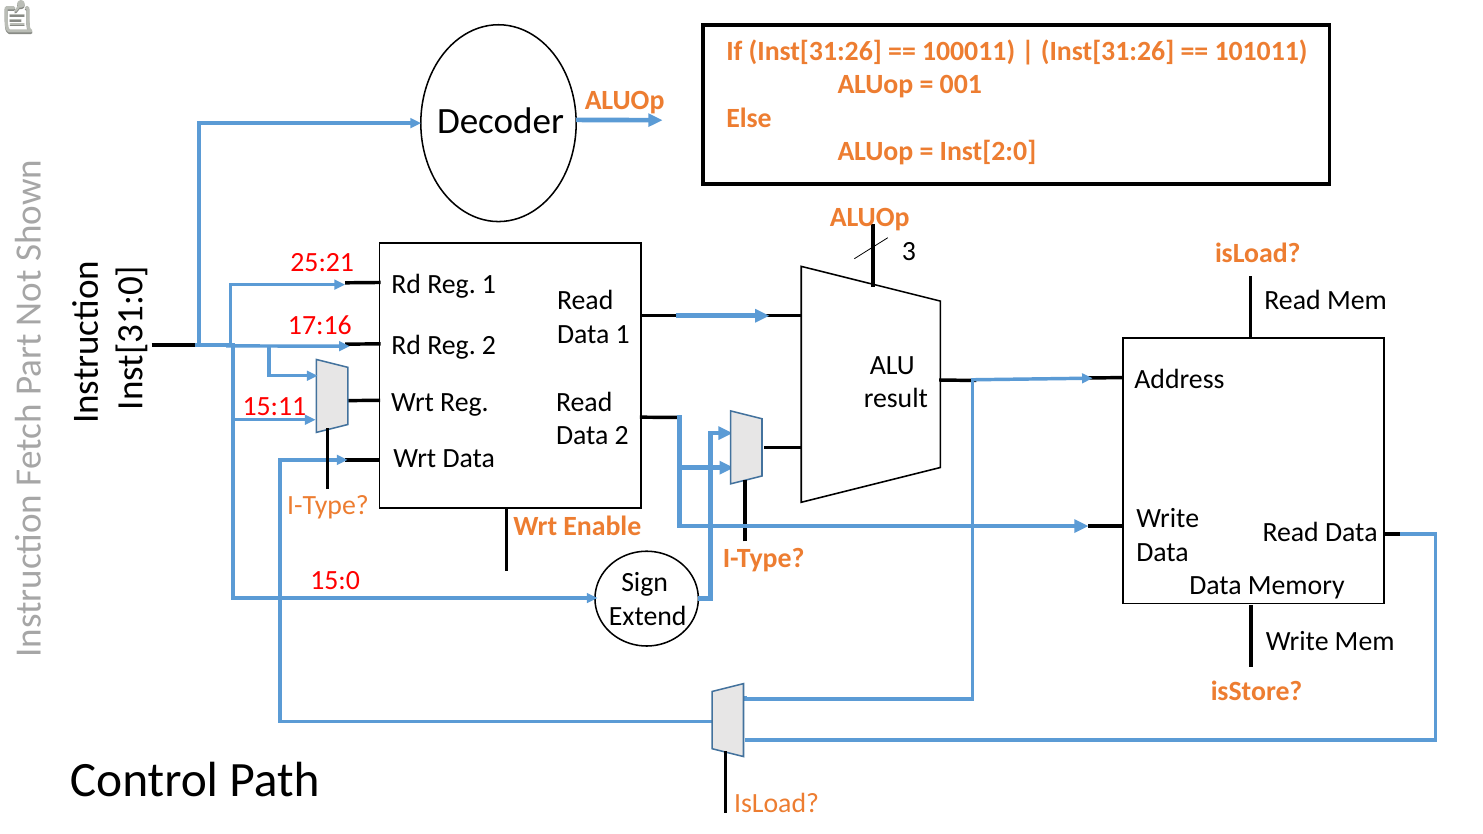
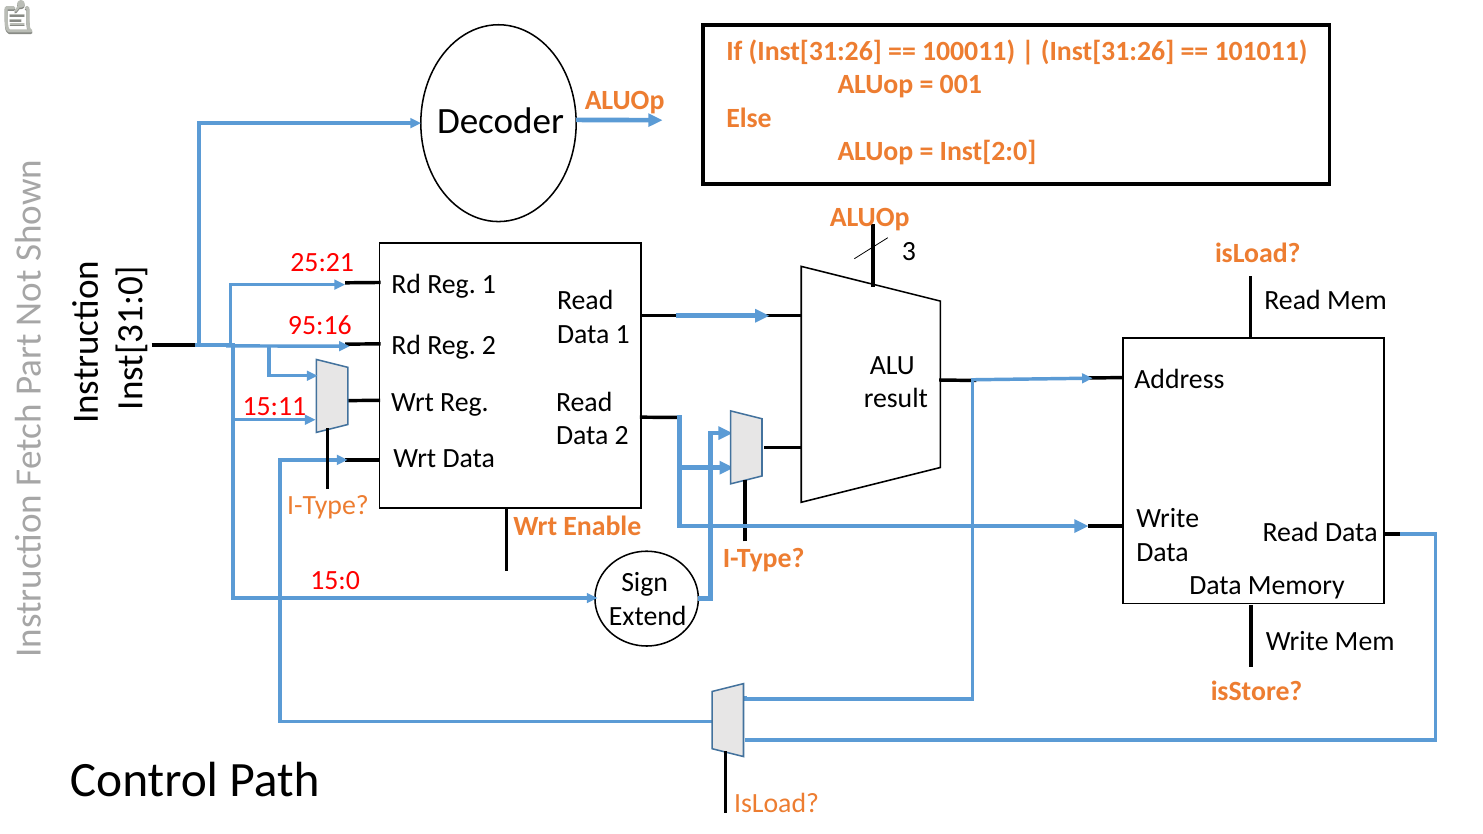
17:16: 17:16 -> 95:16
